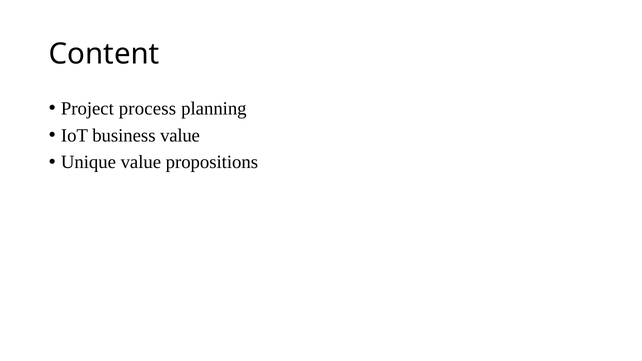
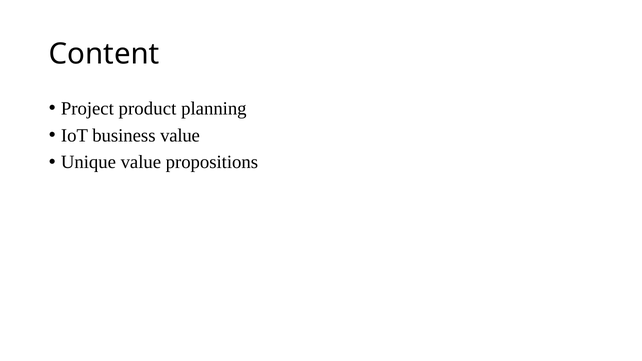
process: process -> product
